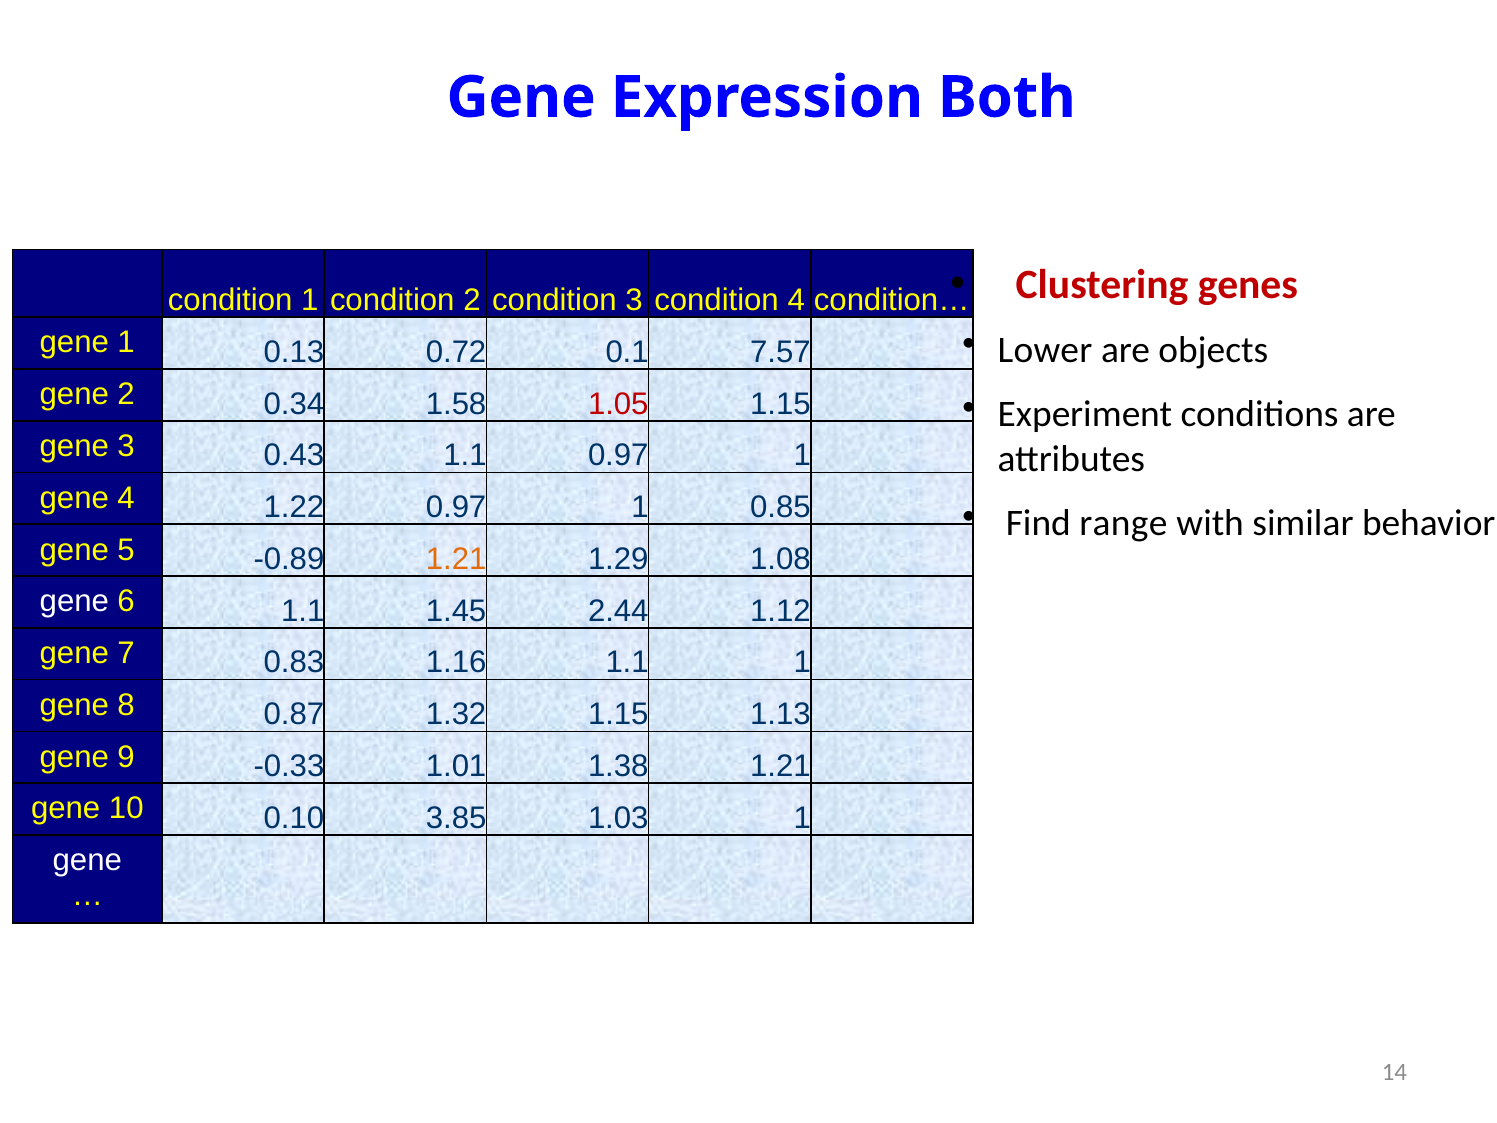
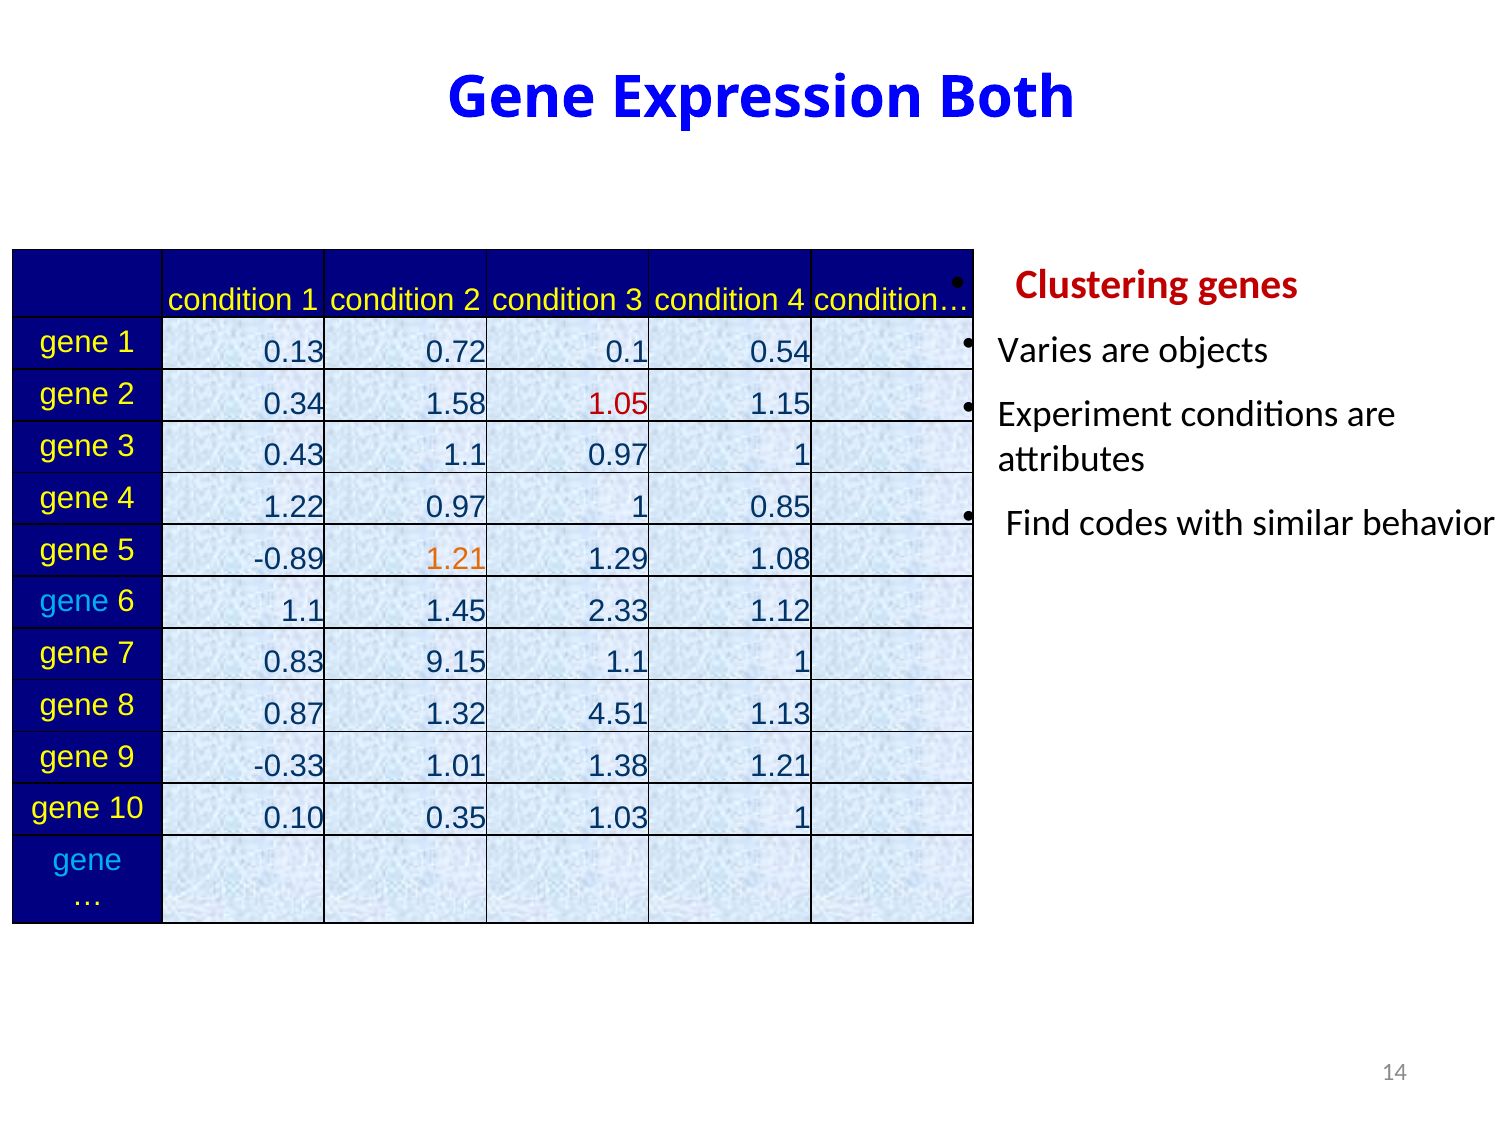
7.57: 7.57 -> 0.54
Lower: Lower -> Varies
range: range -> codes
gene at (74, 601) colour: white -> light blue
2.44: 2.44 -> 2.33
1.16: 1.16 -> 9.15
1.32 1.15: 1.15 -> 4.51
3.85: 3.85 -> 0.35
gene at (87, 860) colour: white -> light blue
